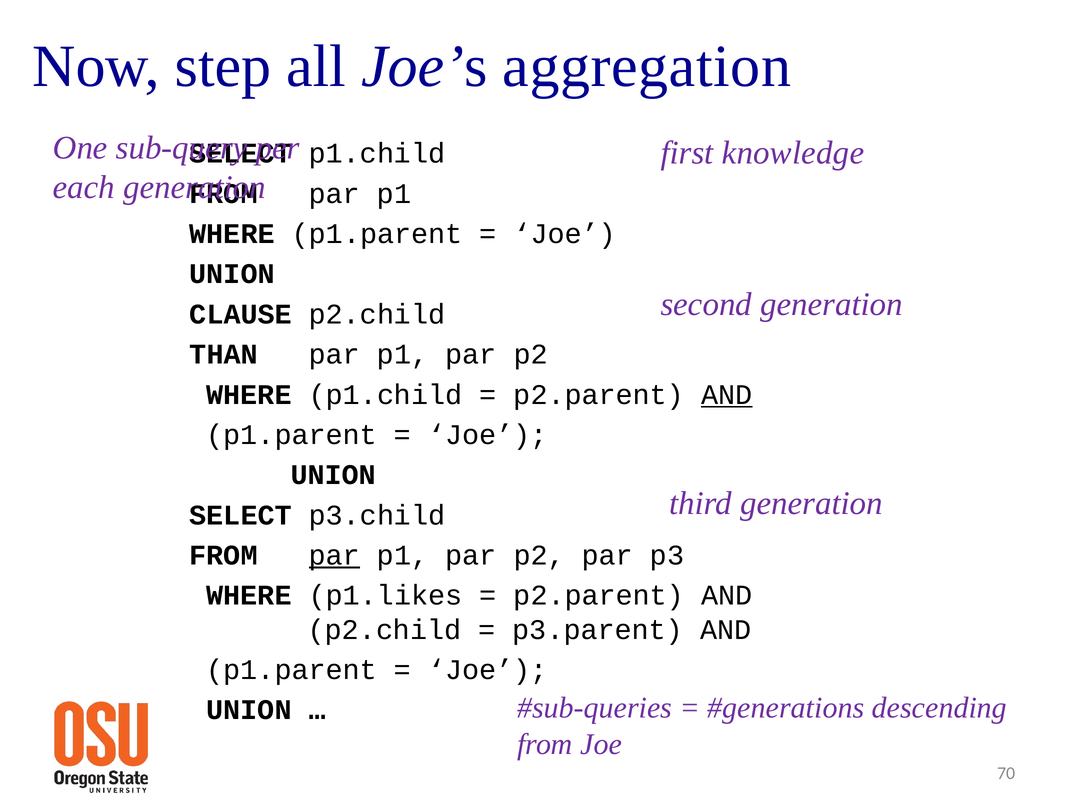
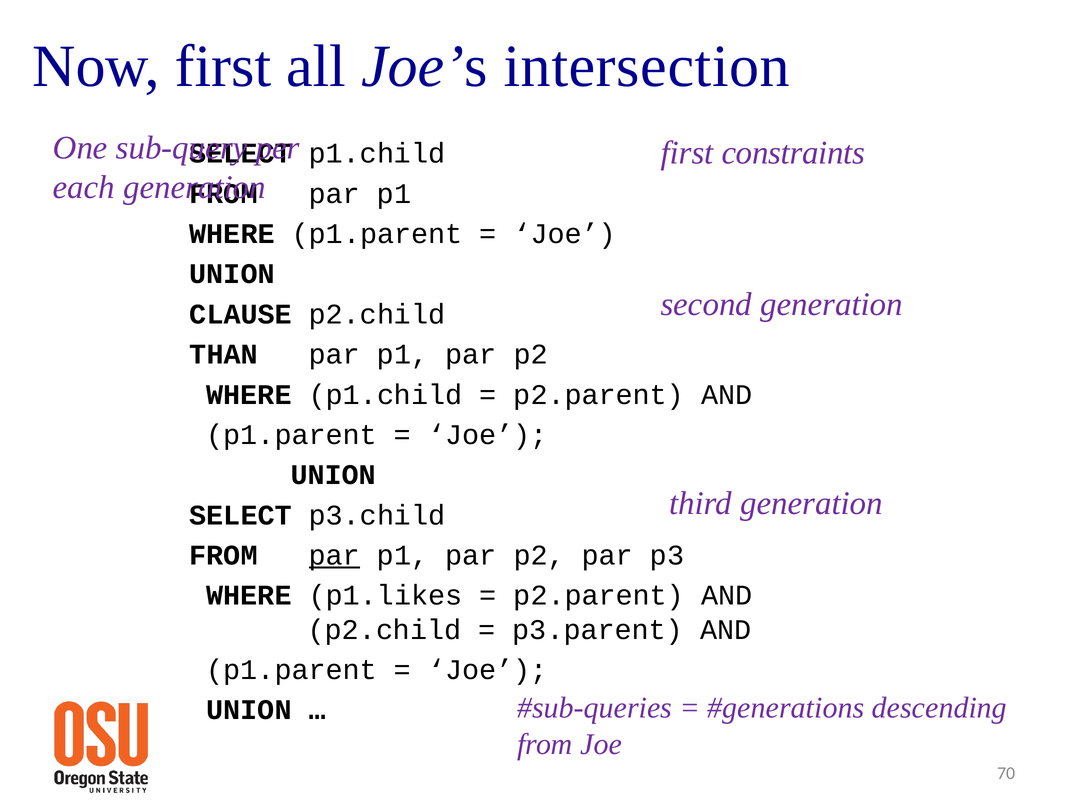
Now step: step -> first
aggregation: aggregation -> intersection
knowledge: knowledge -> constraints
AND at (727, 395) underline: present -> none
